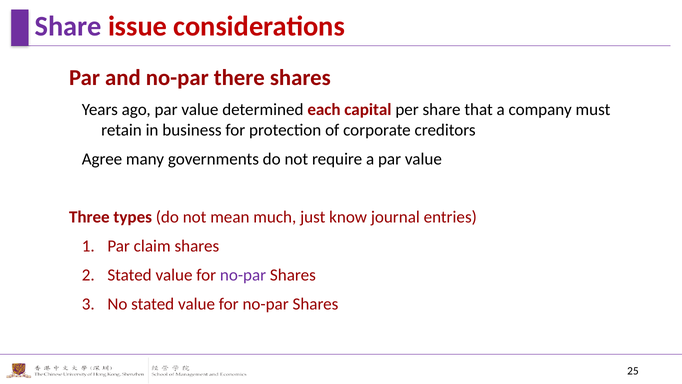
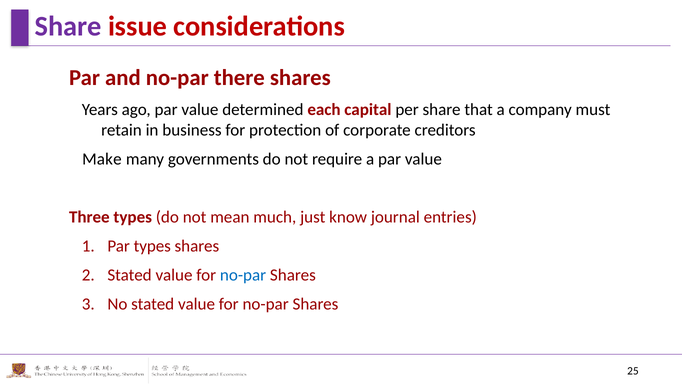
Agree: Agree -> Make
Par claim: claim -> types
no-par at (243, 275) colour: purple -> blue
